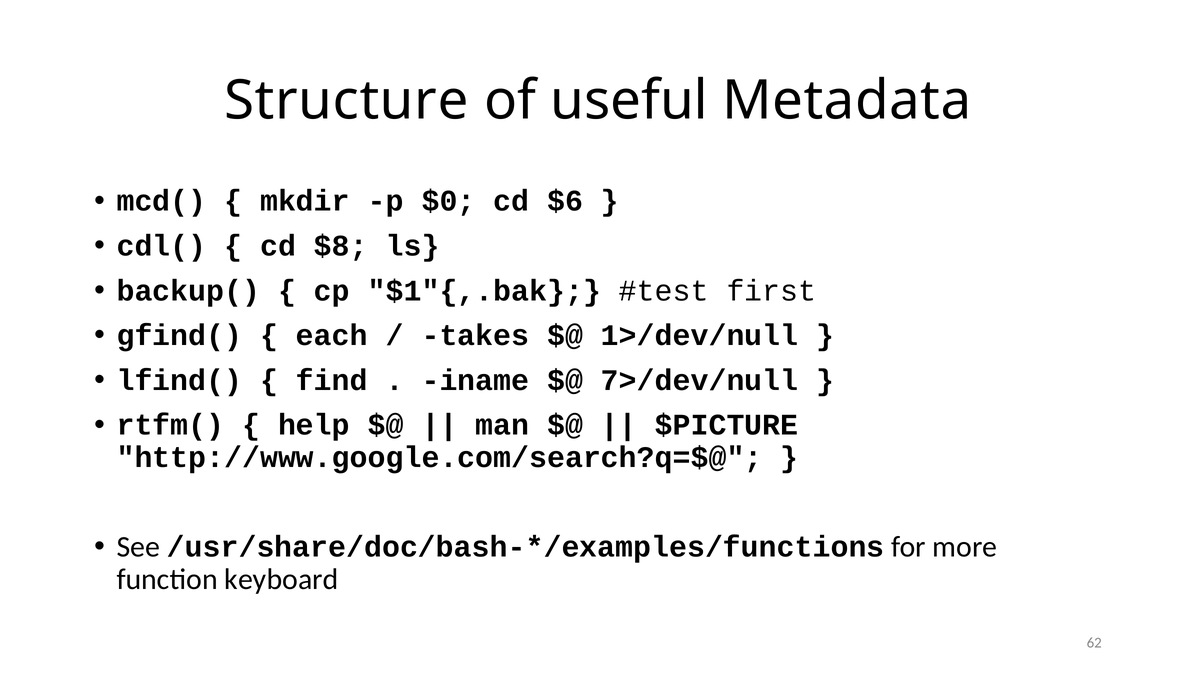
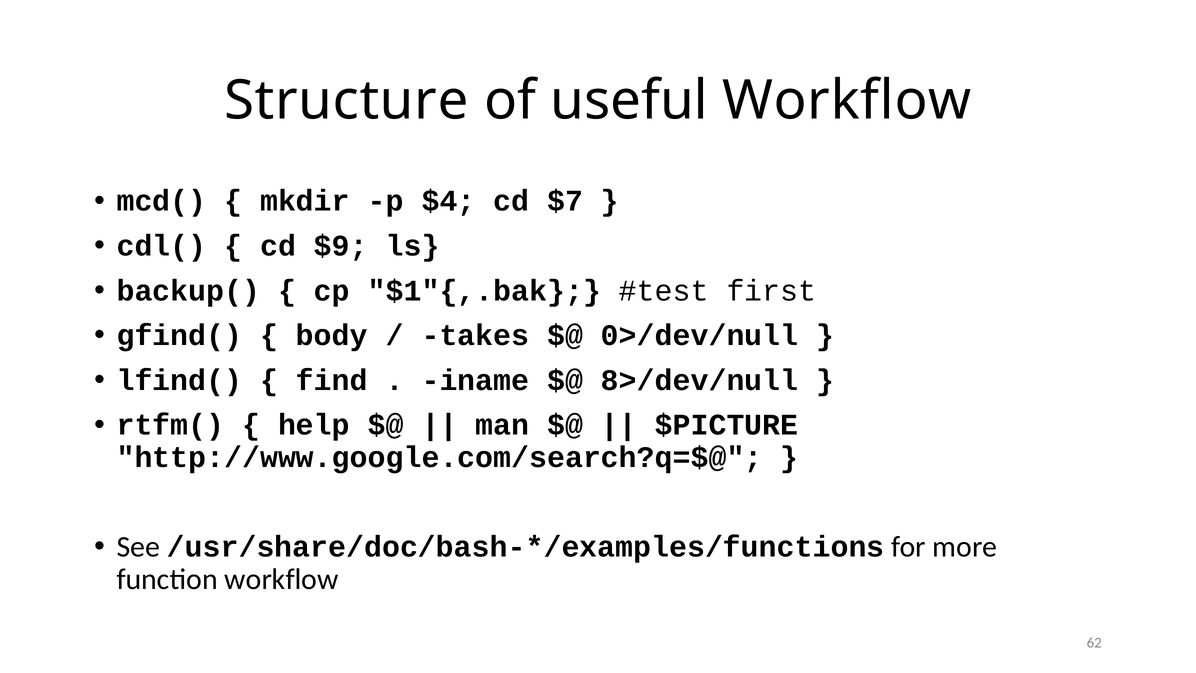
useful Metadata: Metadata -> Workflow
$0: $0 -> $4
$6: $6 -> $7
$8: $8 -> $9
each: each -> body
1>/dev/null: 1>/dev/null -> 0>/dev/null
7>/dev/null: 7>/dev/null -> 8>/dev/null
function keyboard: keyboard -> workflow
